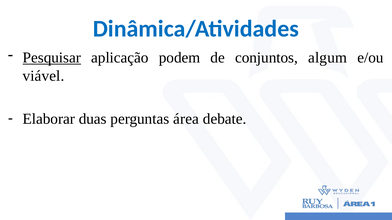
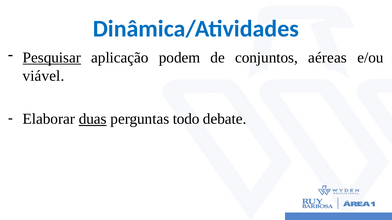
algum: algum -> aéreas
duas underline: none -> present
área: área -> todo
